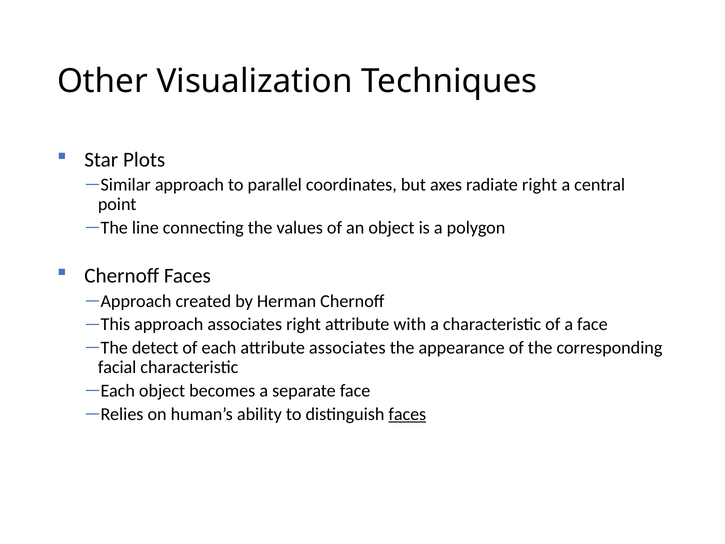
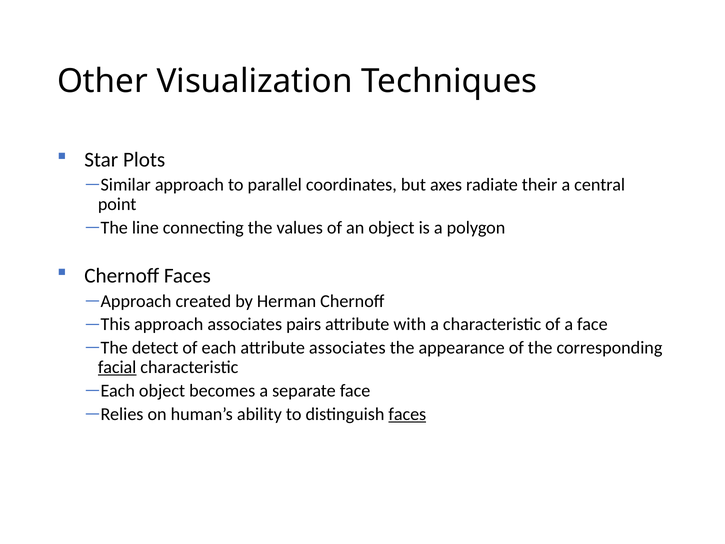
radiate right: right -> their
associates right: right -> pairs
facial underline: none -> present
